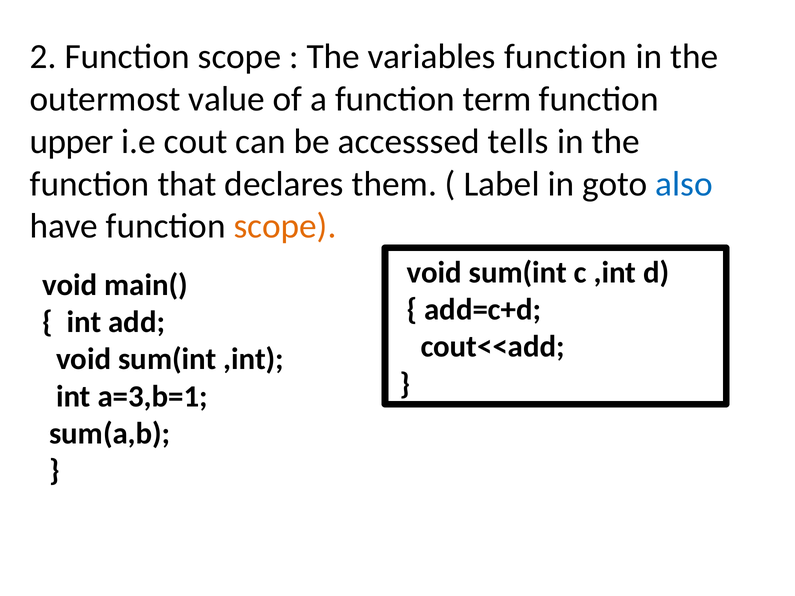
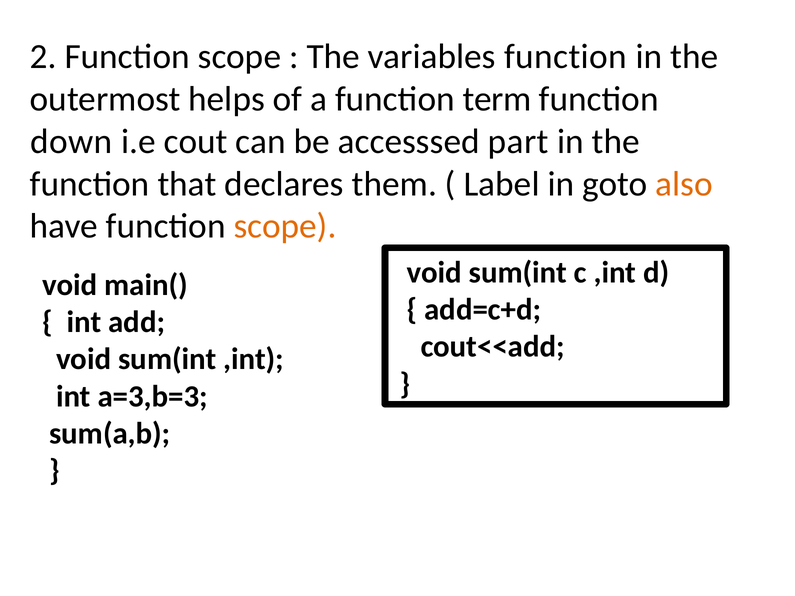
value: value -> helps
upper: upper -> down
tells: tells -> part
also colour: blue -> orange
a=3,b=1: a=3,b=1 -> a=3,b=3
